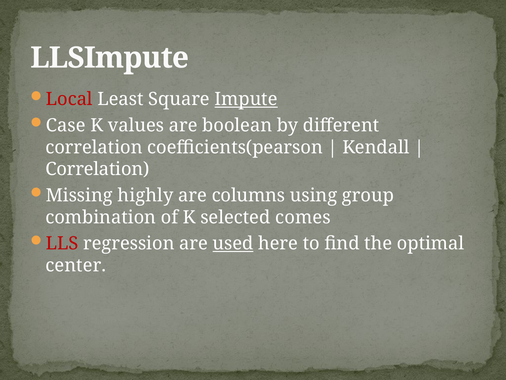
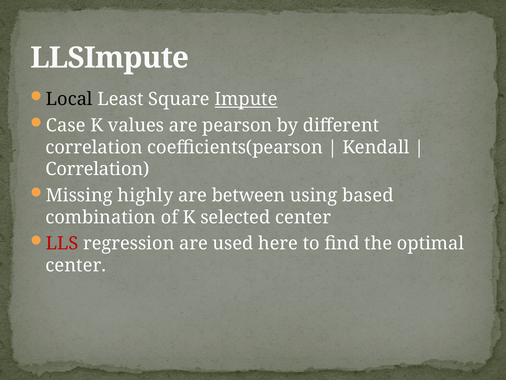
Local colour: red -> black
boolean: boolean -> pearson
columns: columns -> between
group: group -> based
selected comes: comes -> center
used underline: present -> none
